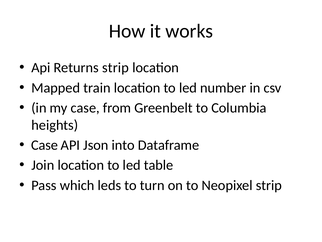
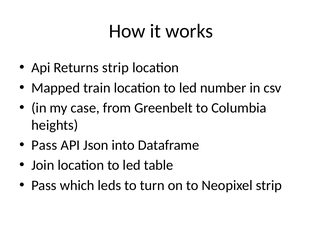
Case at (45, 145): Case -> Pass
